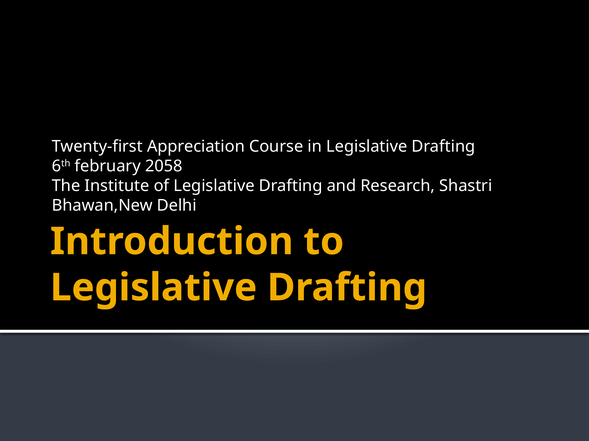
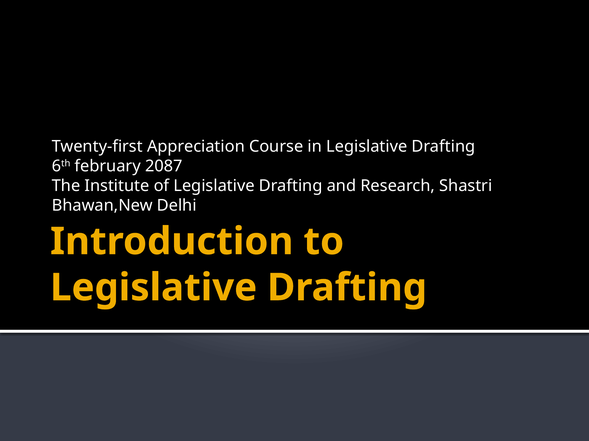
2058: 2058 -> 2087
